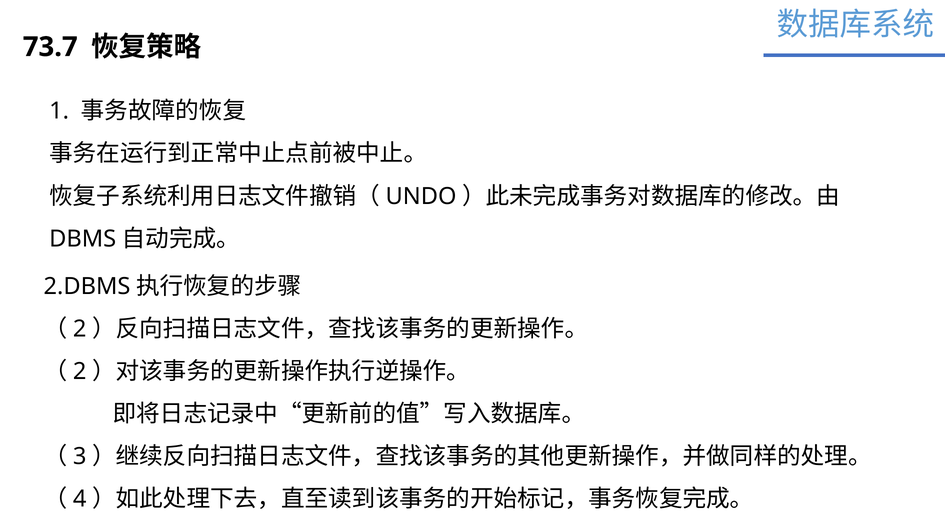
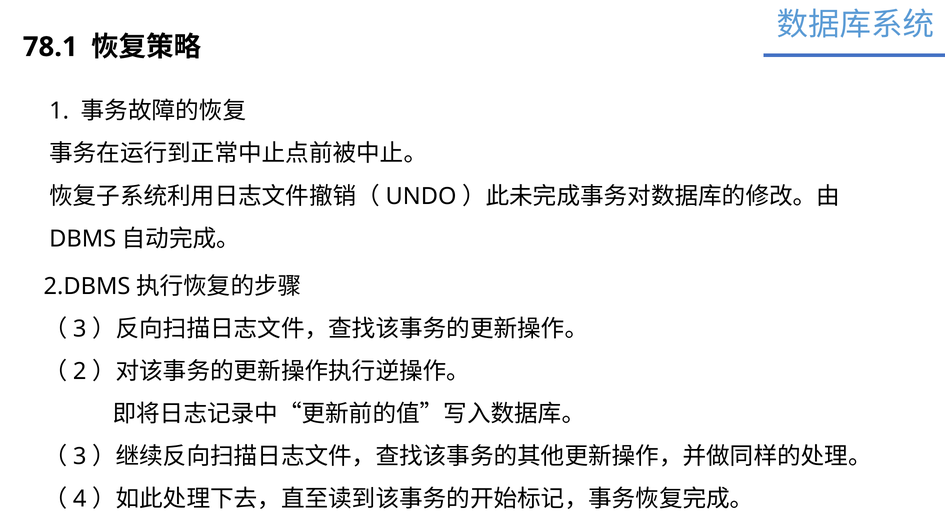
73.7: 73.7 -> 78.1
2 at (80, 329): 2 -> 3
